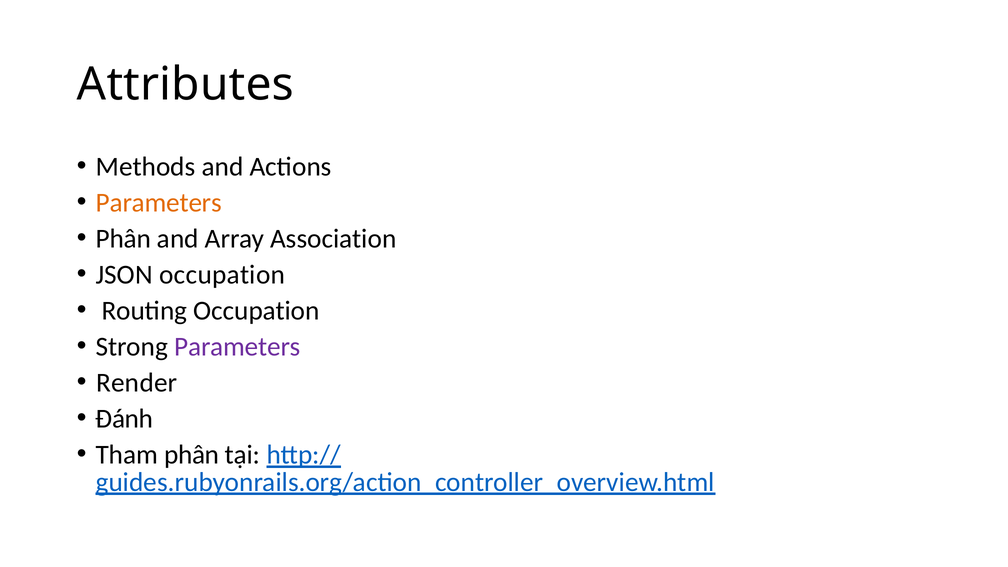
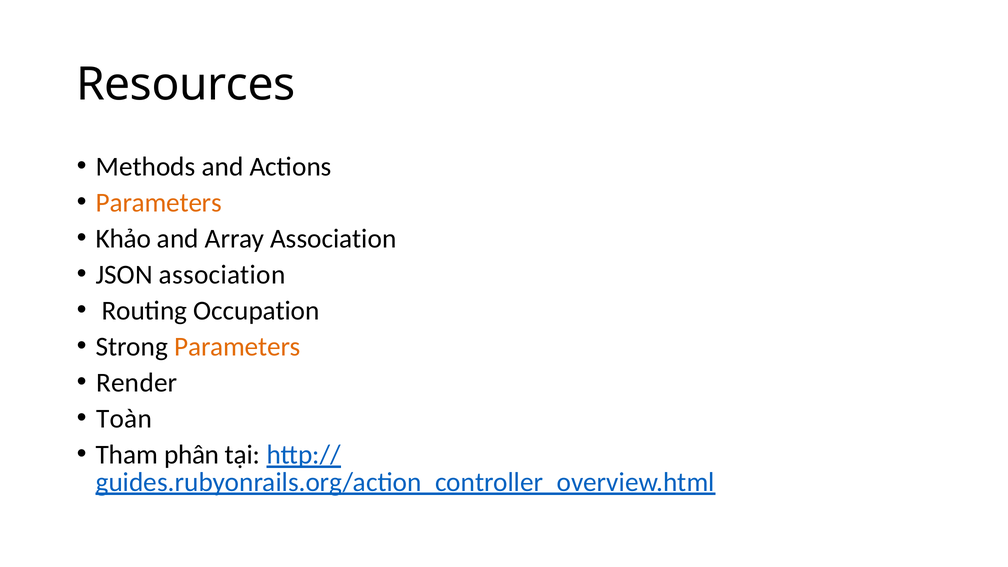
Attributes: Attributes -> Resources
Phân at (123, 239): Phân -> Khảo
JSON occupation: occupation -> association
Parameters at (237, 347) colour: purple -> orange
Đánh: Đánh -> Toàn
